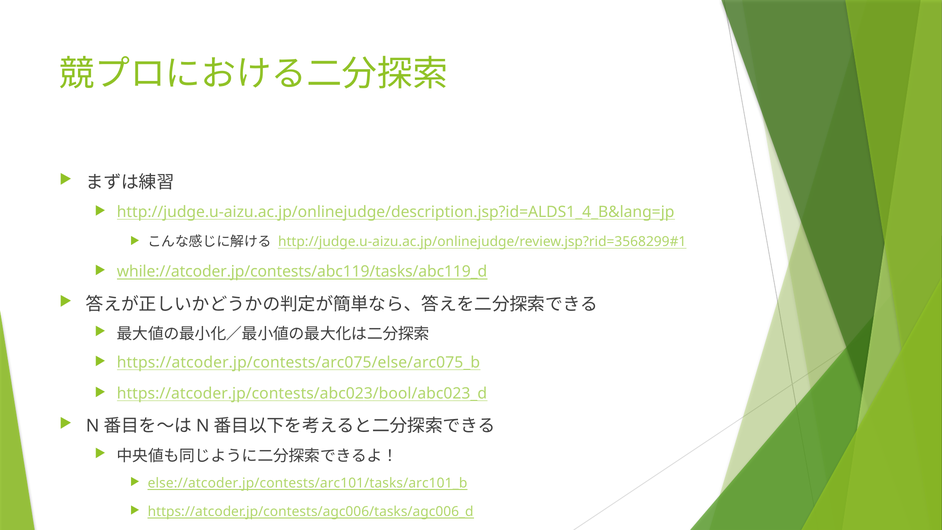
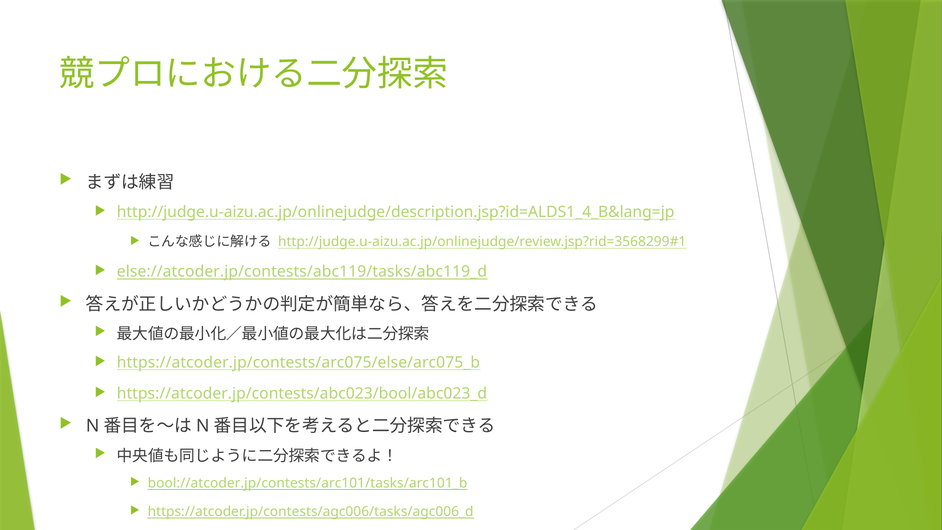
while://atcoder.jp/contests/abc119/tasks/abc119_d: while://atcoder.jp/contests/abc119/tasks/abc119_d -> else://atcoder.jp/contests/abc119/tasks/abc119_d
else://atcoder.jp/contests/arc101/tasks/arc101_b: else://atcoder.jp/contests/arc101/tasks/arc101_b -> bool://atcoder.jp/contests/arc101/tasks/arc101_b
